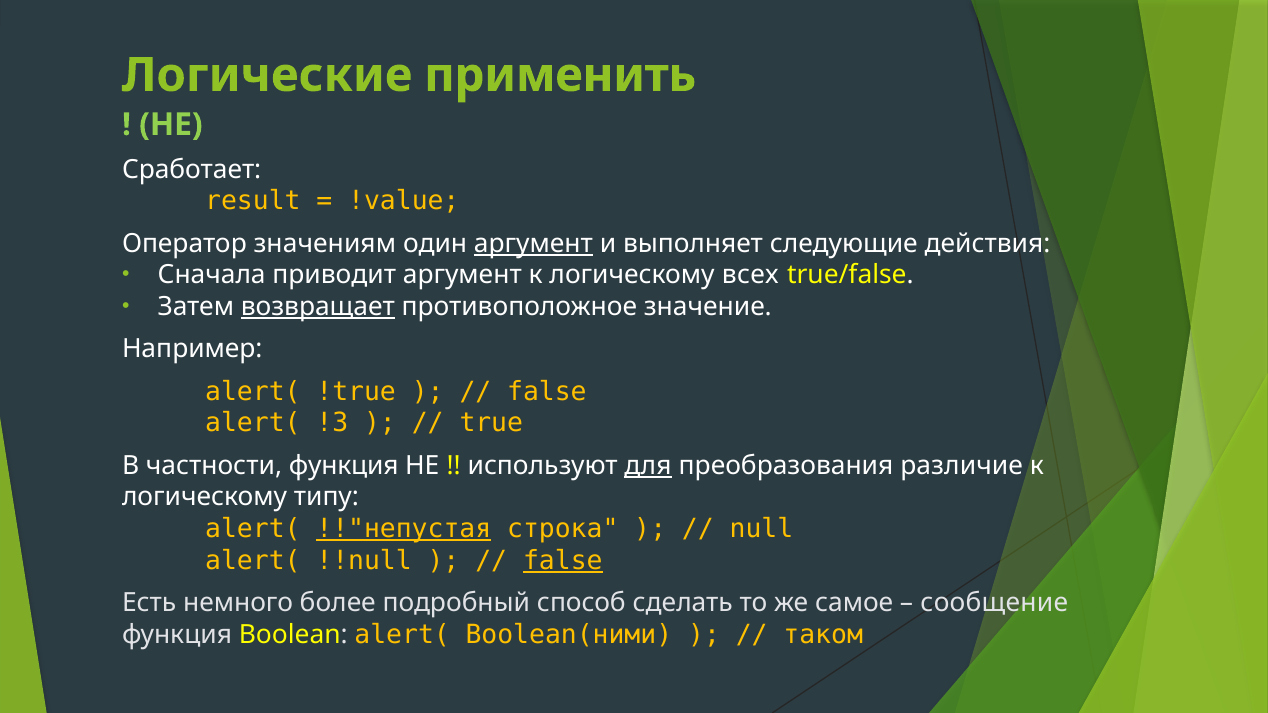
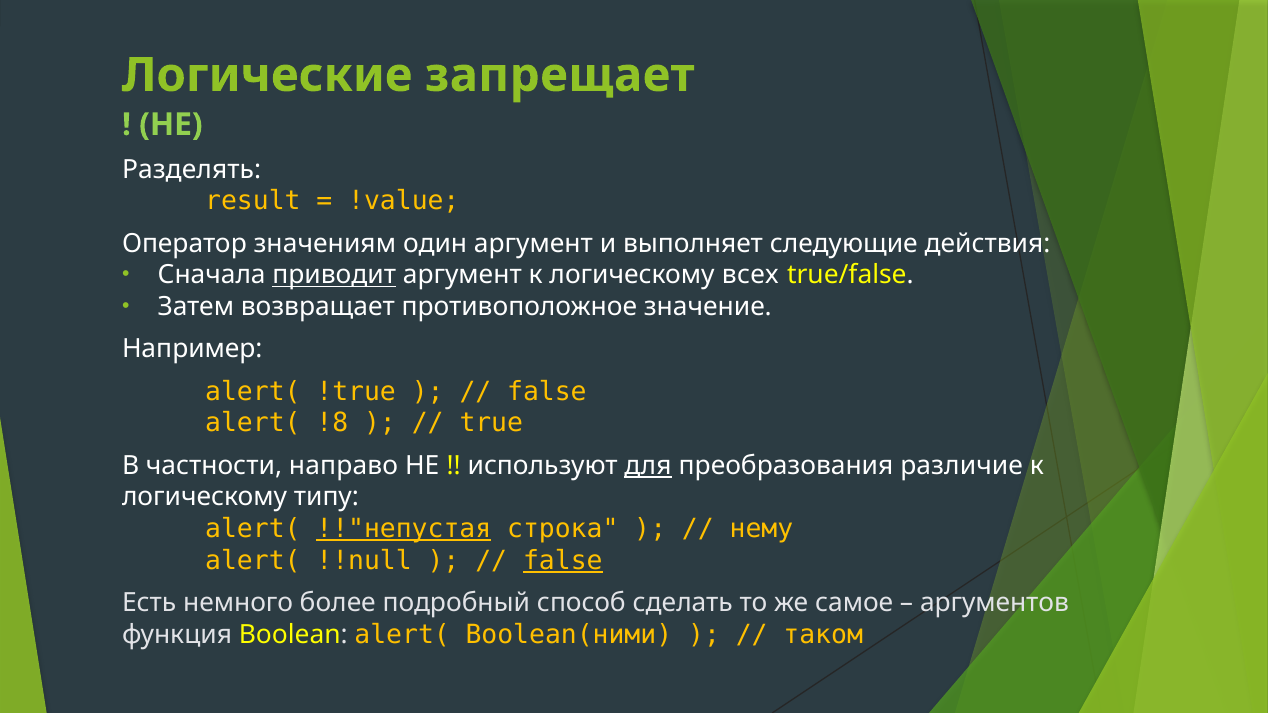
применить: применить -> запрещает
Сработает: Сработает -> Разделять
аргумент at (533, 244) underline: present -> none
приводит underline: none -> present
возвращает underline: present -> none
!3: !3 -> !8
частности функция: функция -> направо
null: null -> нему
сообщение: сообщение -> аргументов
